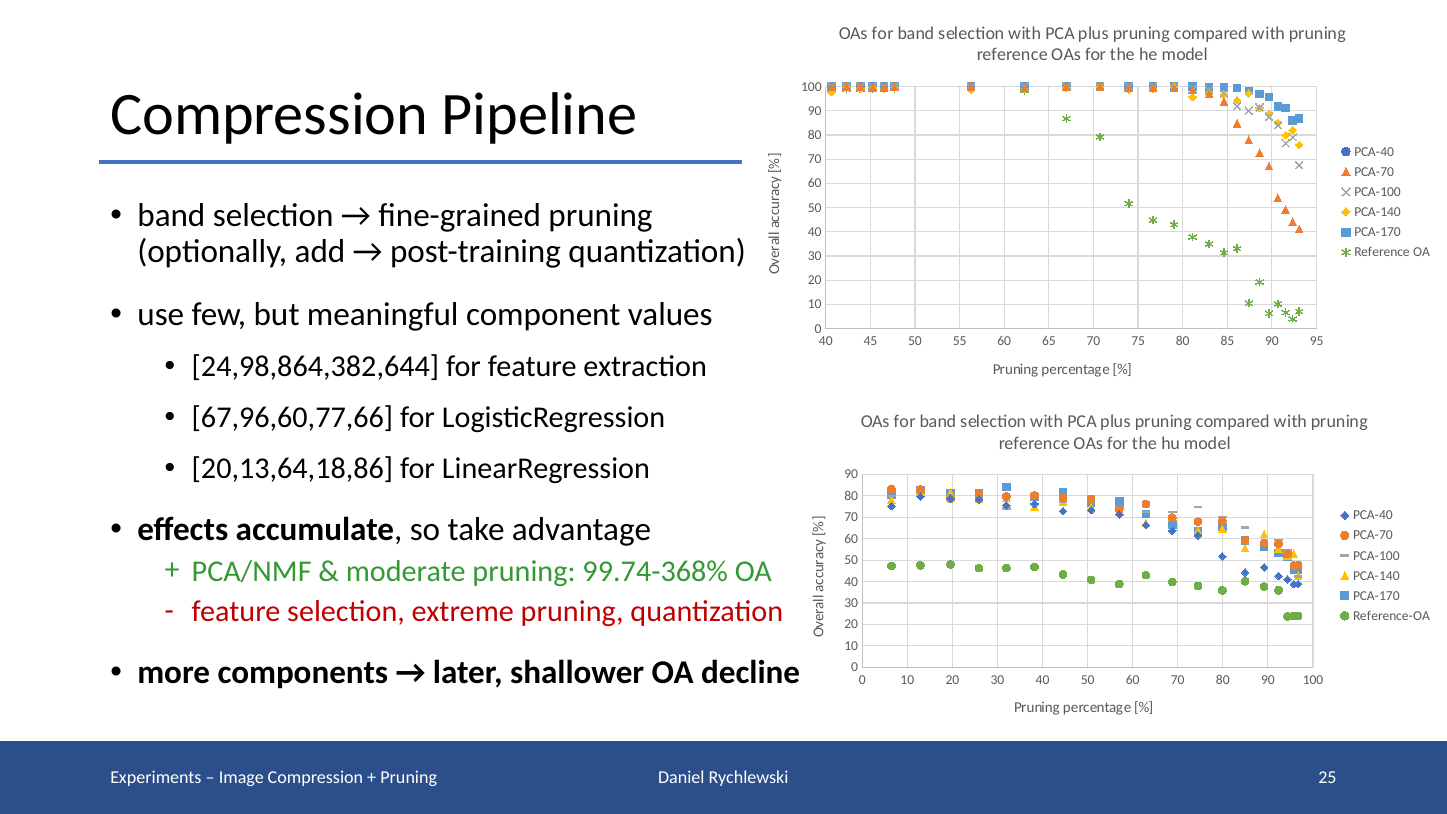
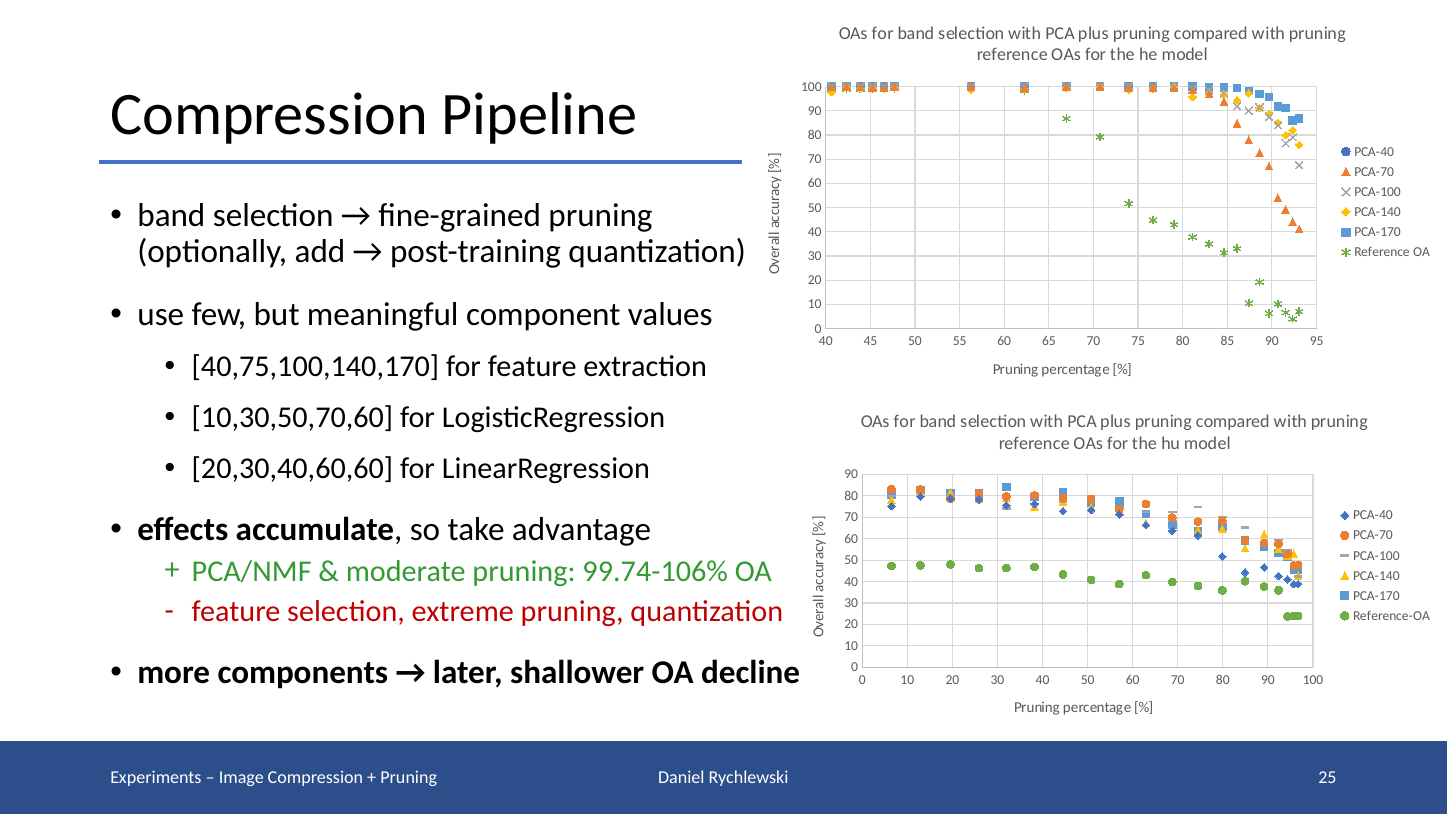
24,98,864,382,644: 24,98,864,382,644 -> 40,75,100,140,170
67,96,60,77,66: 67,96,60,77,66 -> 10,30,50,70,60
20,13,64,18,86: 20,13,64,18,86 -> 20,30,40,60,60
99.74-368%: 99.74-368% -> 99.74-106%
